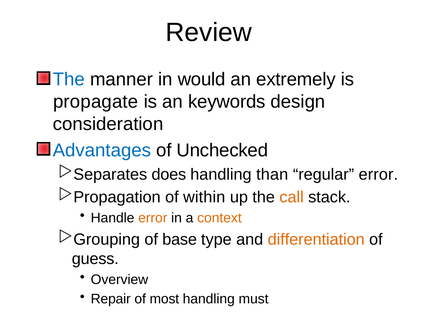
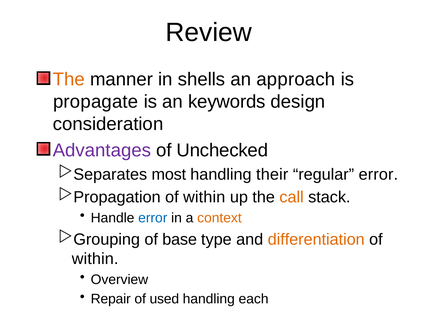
The at (69, 79) colour: blue -> orange
would: would -> shells
extremely: extremely -> approach
Advantages colour: blue -> purple
does: does -> most
than: than -> their
error at (153, 218) colour: orange -> blue
guess at (95, 259): guess -> within
most: most -> used
must: must -> each
